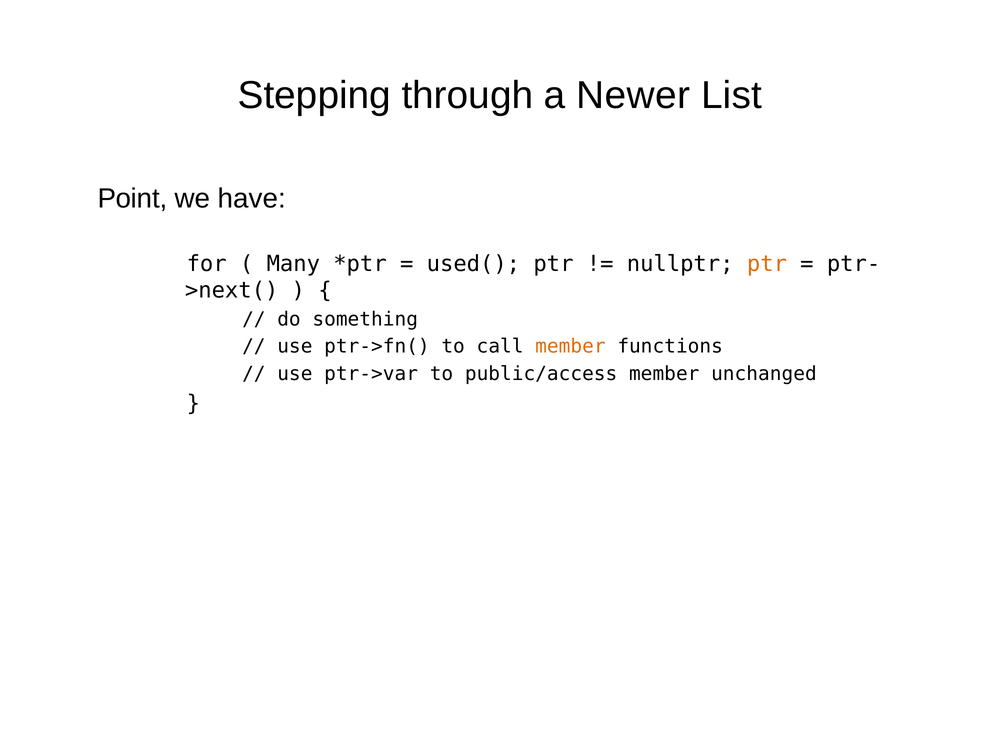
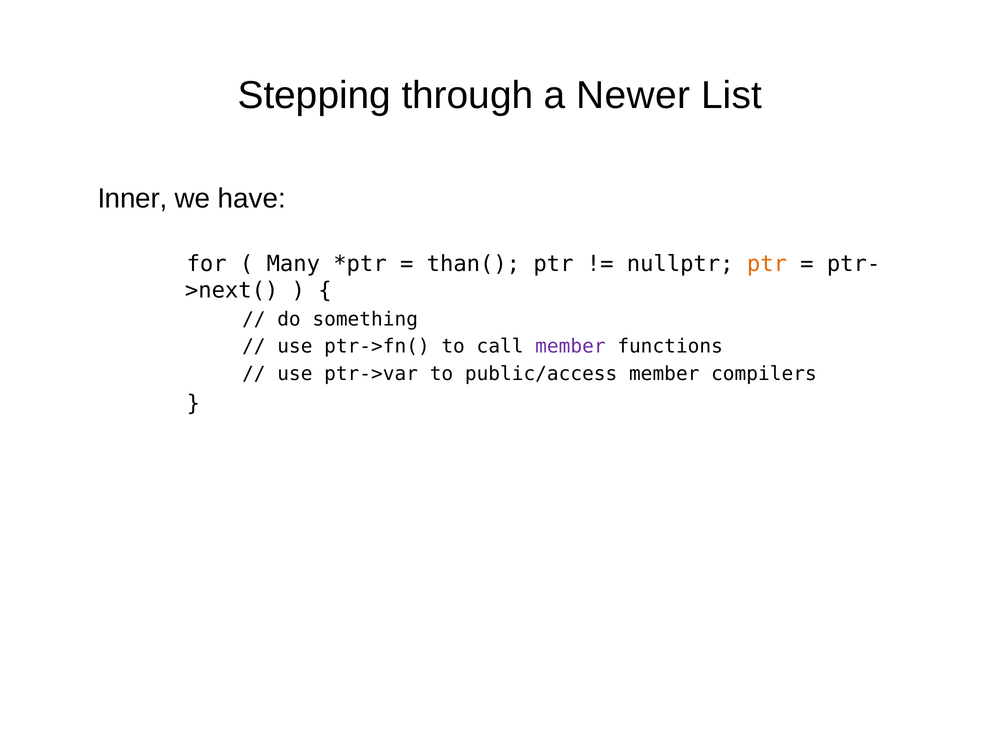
Point: Point -> Inner
used(: used( -> than(
member at (570, 346) colour: orange -> purple
unchanged: unchanged -> compilers
